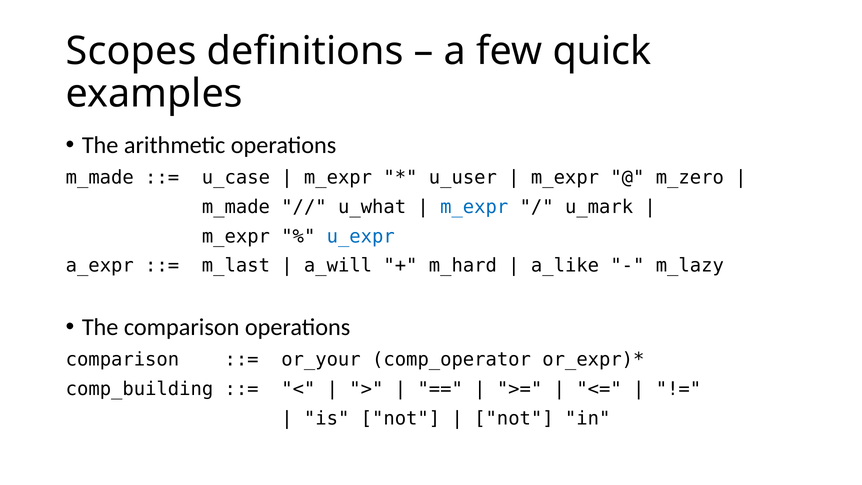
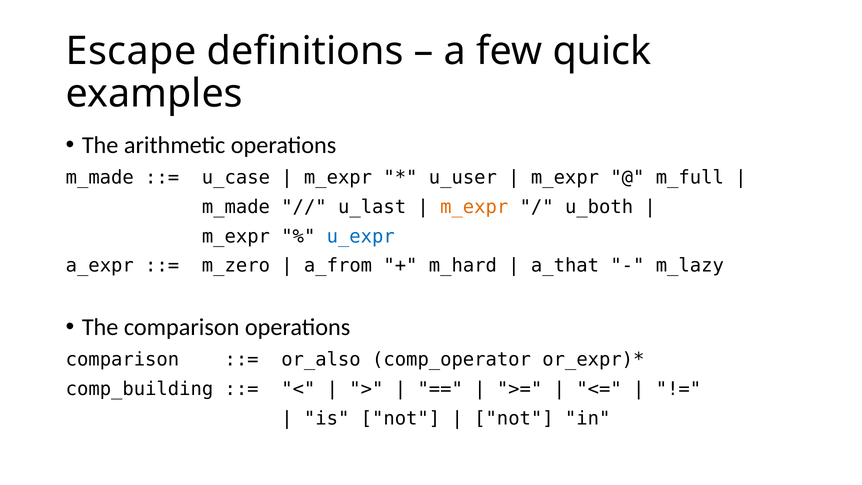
Scopes: Scopes -> Escape
m_zero: m_zero -> m_full
u_what: u_what -> u_last
m_expr at (474, 207) colour: blue -> orange
u_mark: u_mark -> u_both
m_last: m_last -> m_zero
a_will: a_will -> a_from
a_like: a_like -> a_that
or_your: or_your -> or_also
